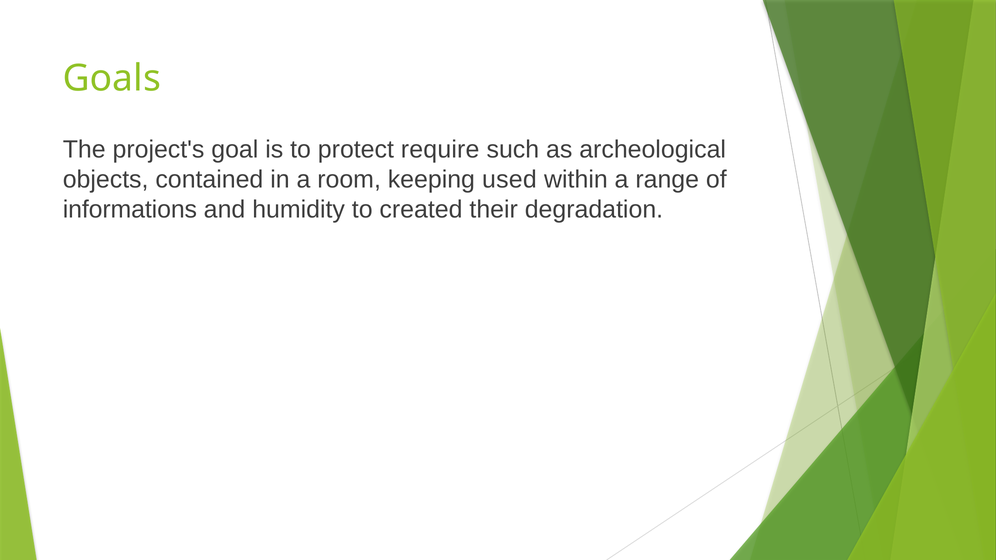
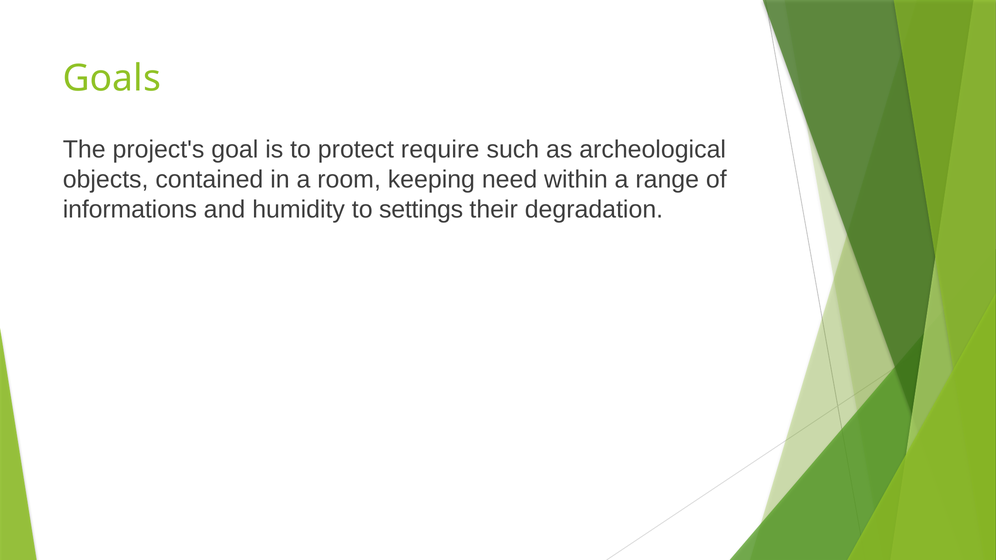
used: used -> need
created: created -> settings
